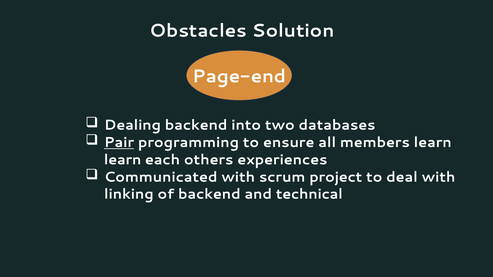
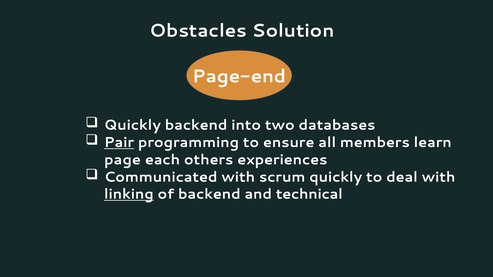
Dealing at (132, 125): Dealing -> Quickly
learn at (123, 160): learn -> page
scrum project: project -> quickly
linking underline: none -> present
